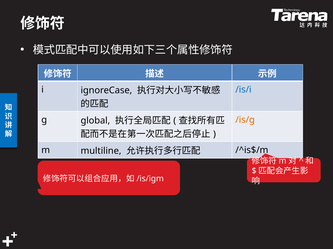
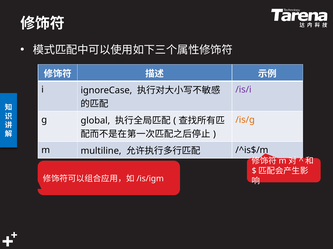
/is/i colour: blue -> purple
